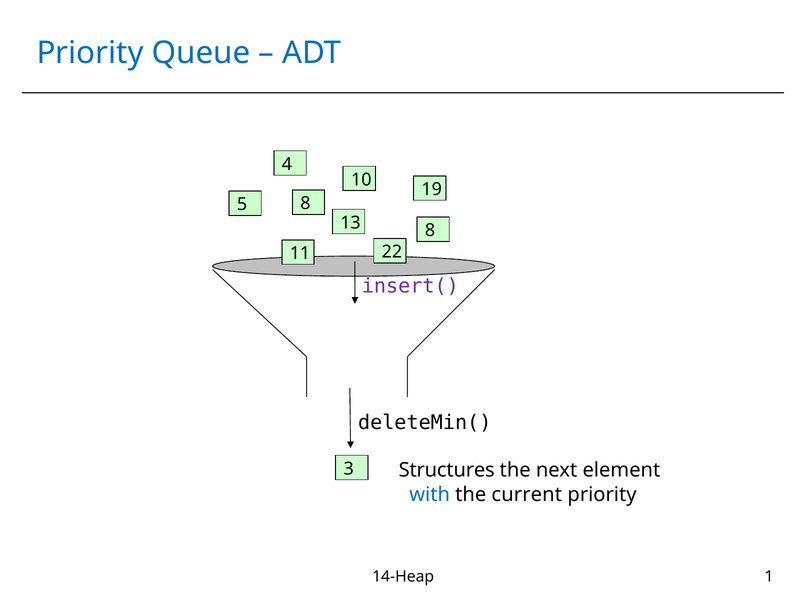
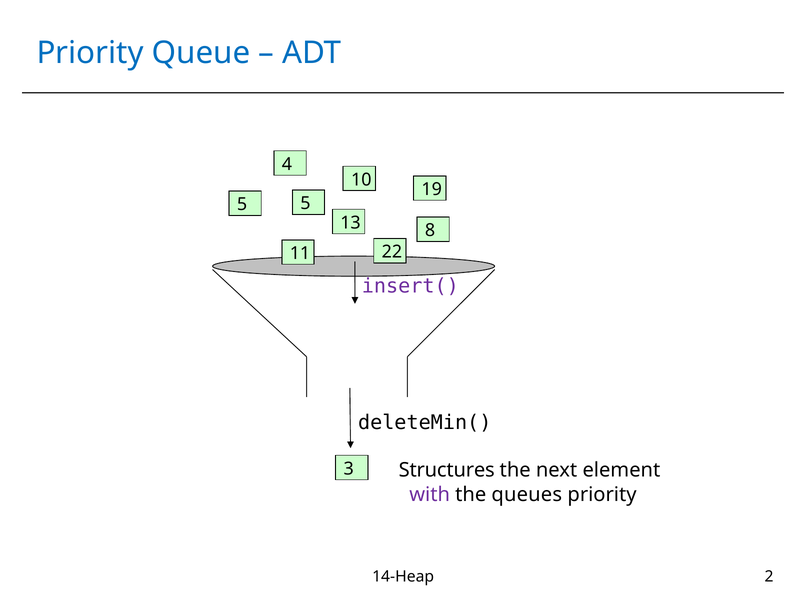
5 8: 8 -> 5
with colour: blue -> purple
current: current -> queues
1: 1 -> 2
